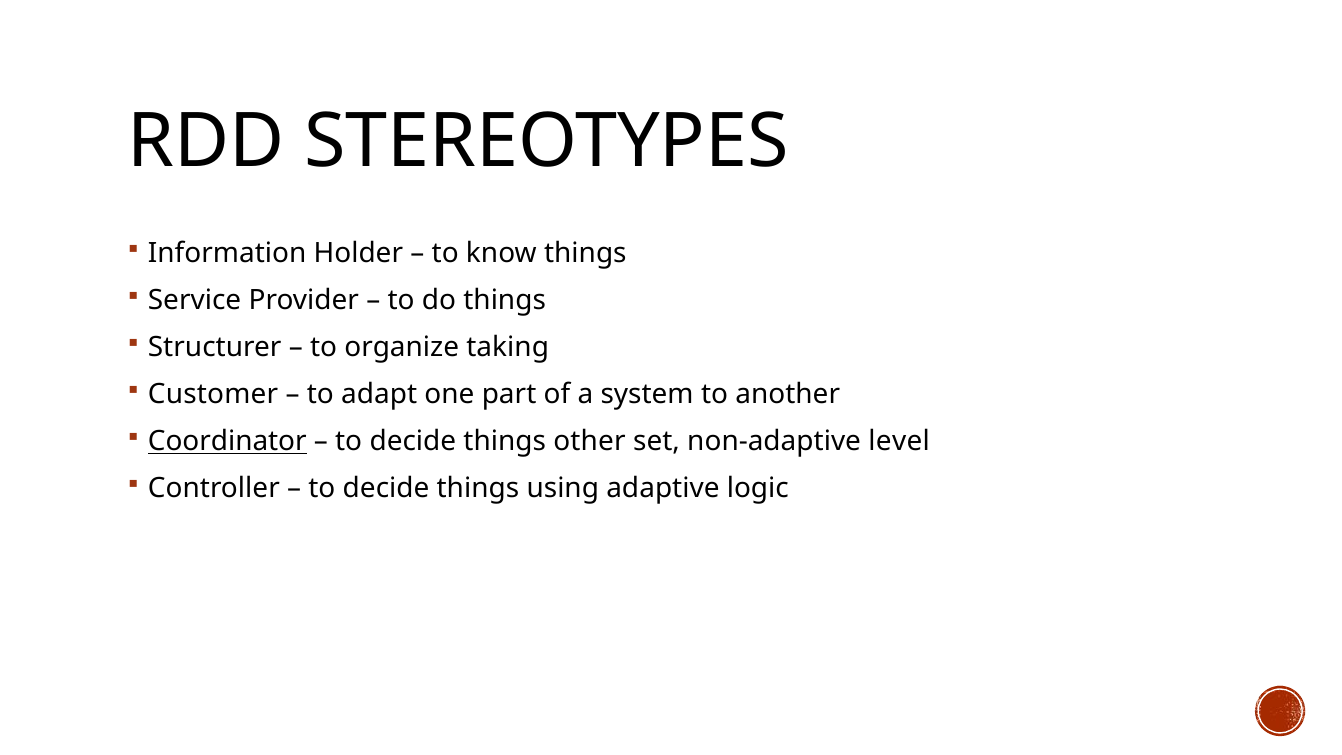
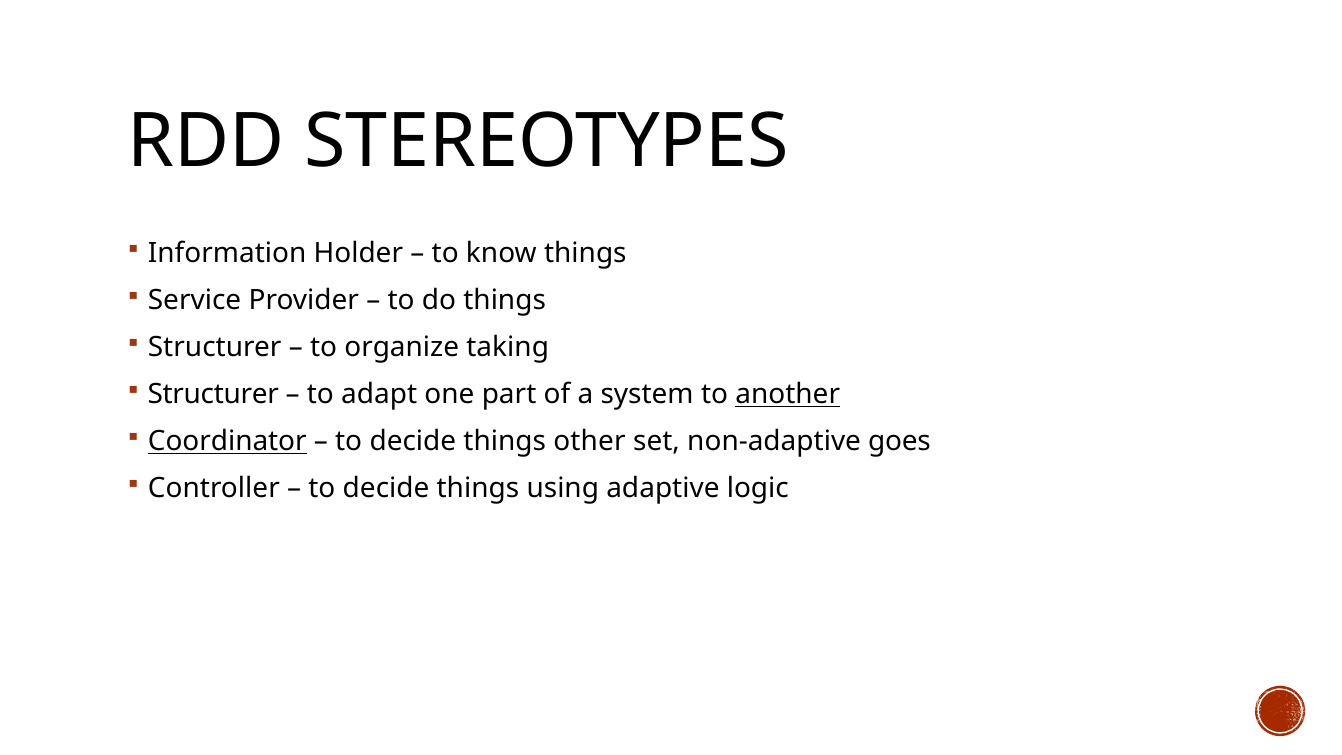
Customer at (213, 394): Customer -> Structurer
another underline: none -> present
level: level -> goes
